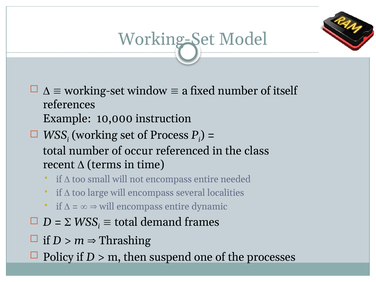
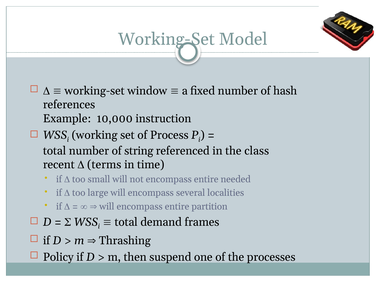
itself: itself -> hash
occur: occur -> string
dynamic: dynamic -> partition
